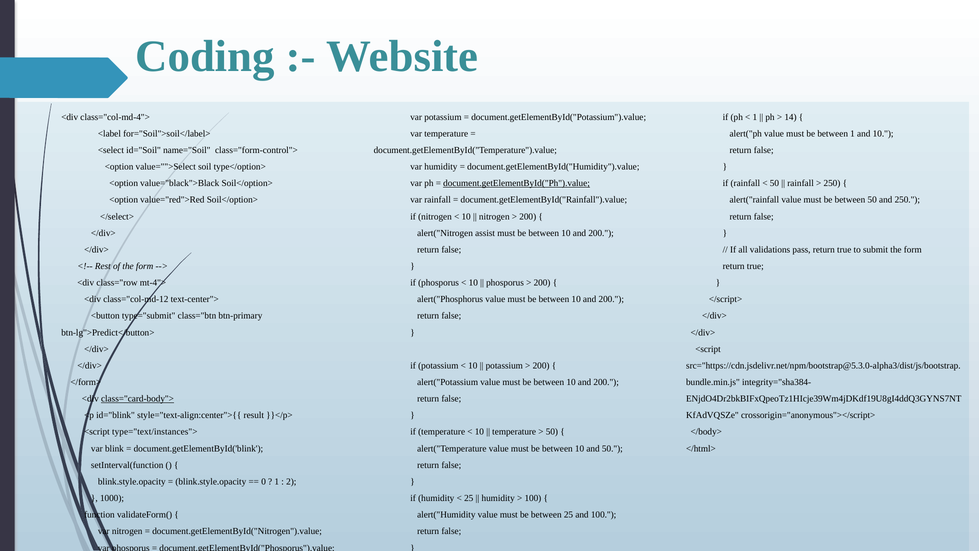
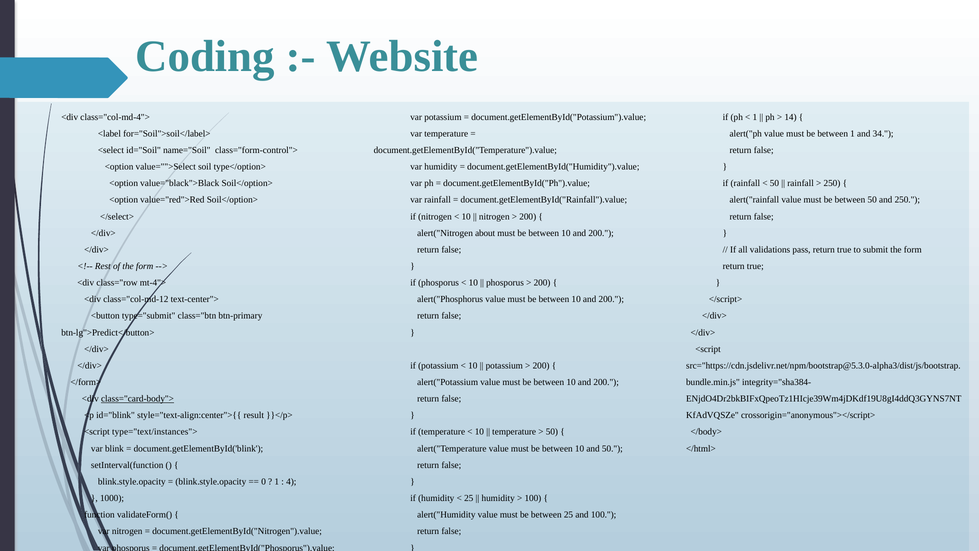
and 10: 10 -> 34
document.getElementById("Ph").value underline: present -> none
assist: assist -> about
2: 2 -> 4
